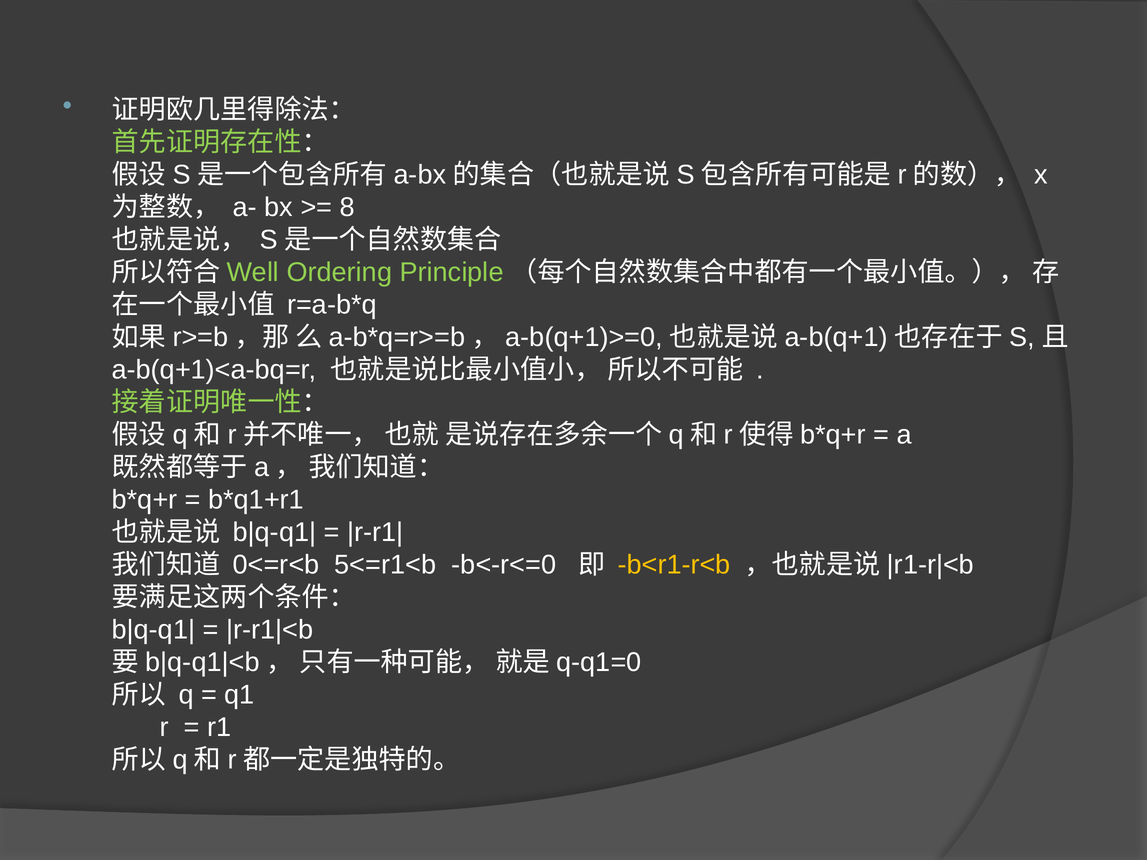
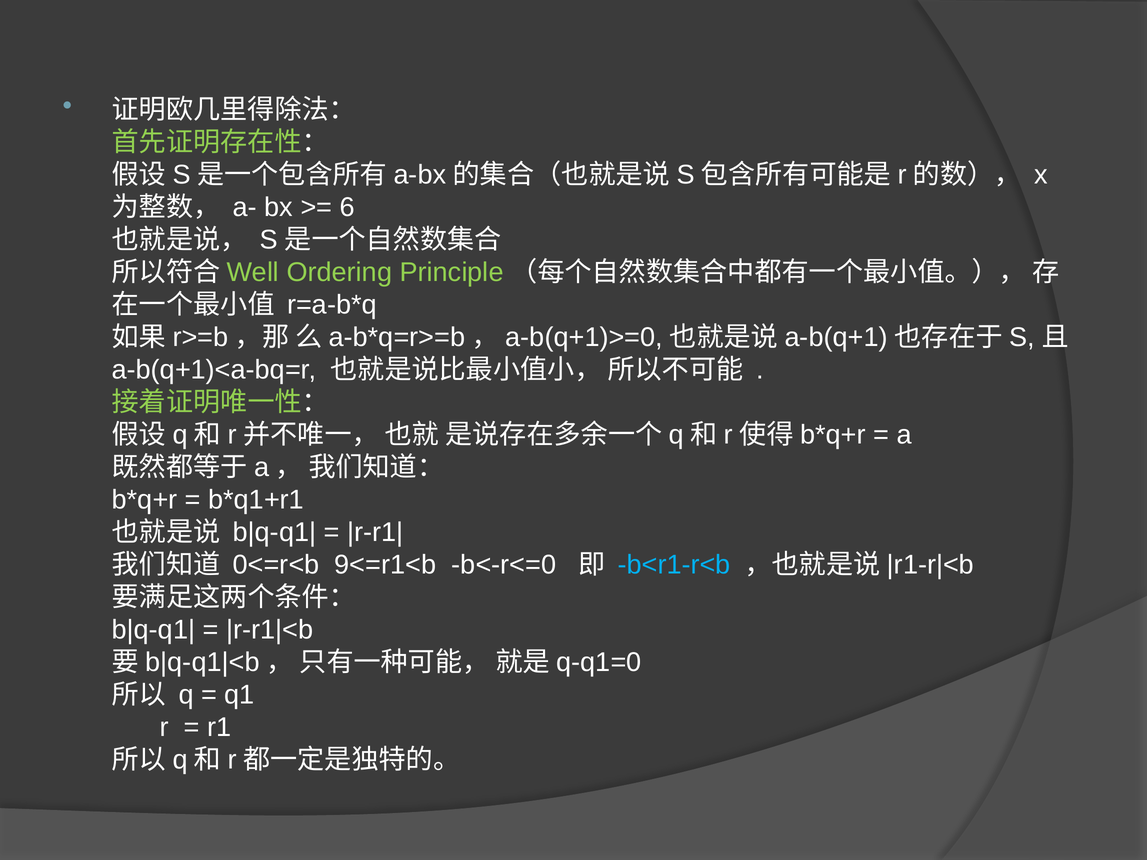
8: 8 -> 6
5<=r1<b: 5<=r1<b -> 9<=r1<b
b<r1-r<b colour: yellow -> light blue
